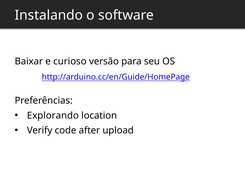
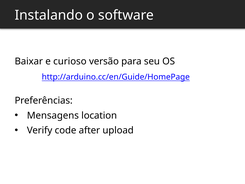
Explorando: Explorando -> Mensagens
